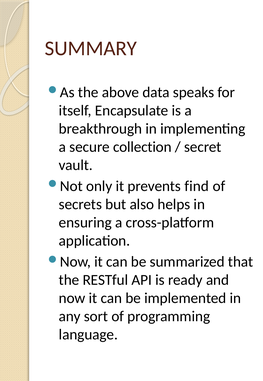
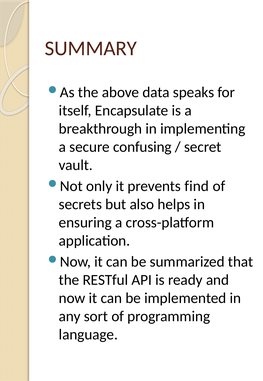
collection: collection -> confusing
